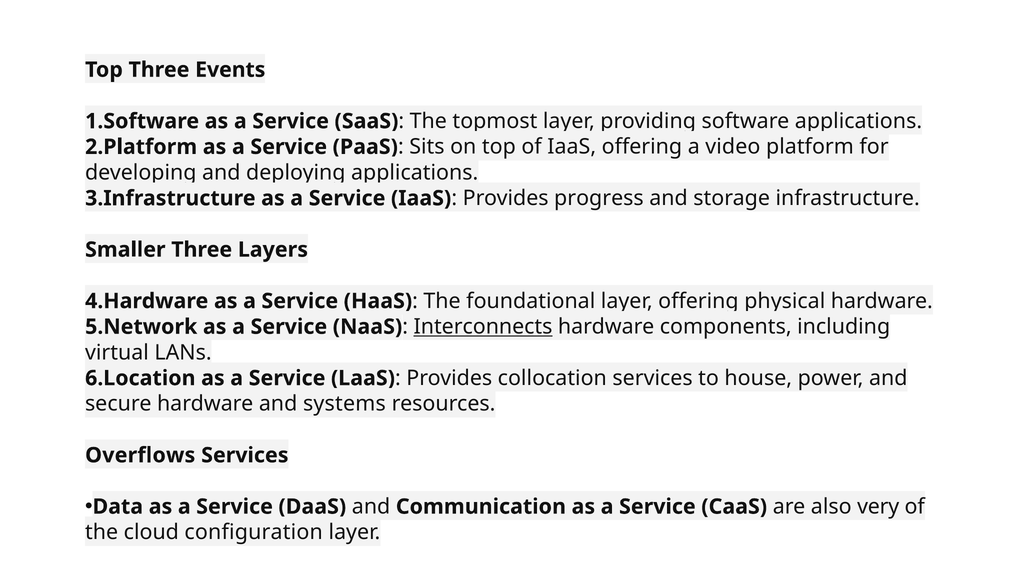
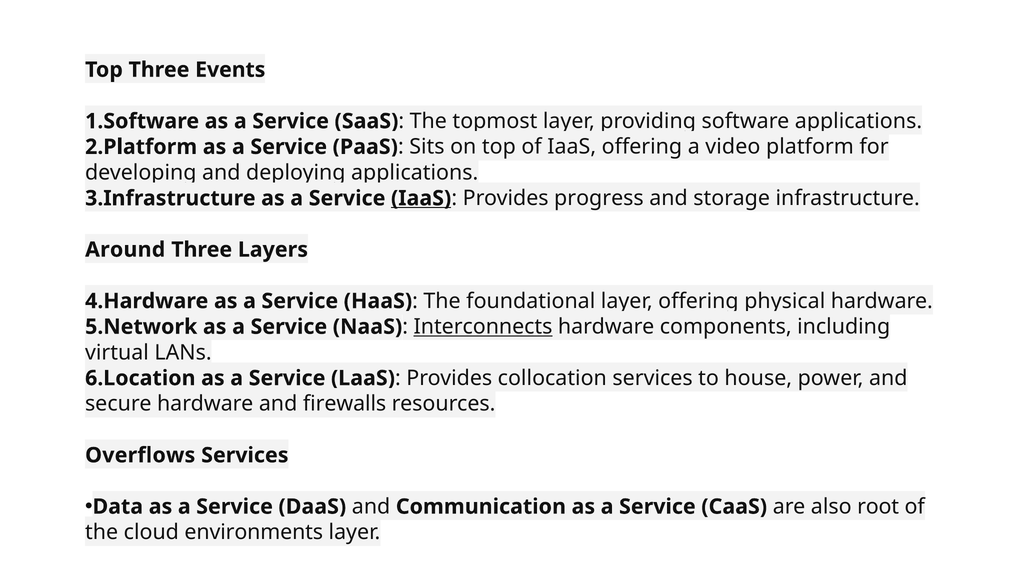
IaaS at (421, 198) underline: none -> present
Smaller: Smaller -> Around
systems: systems -> firewalls
very: very -> root
configuration: configuration -> environments
